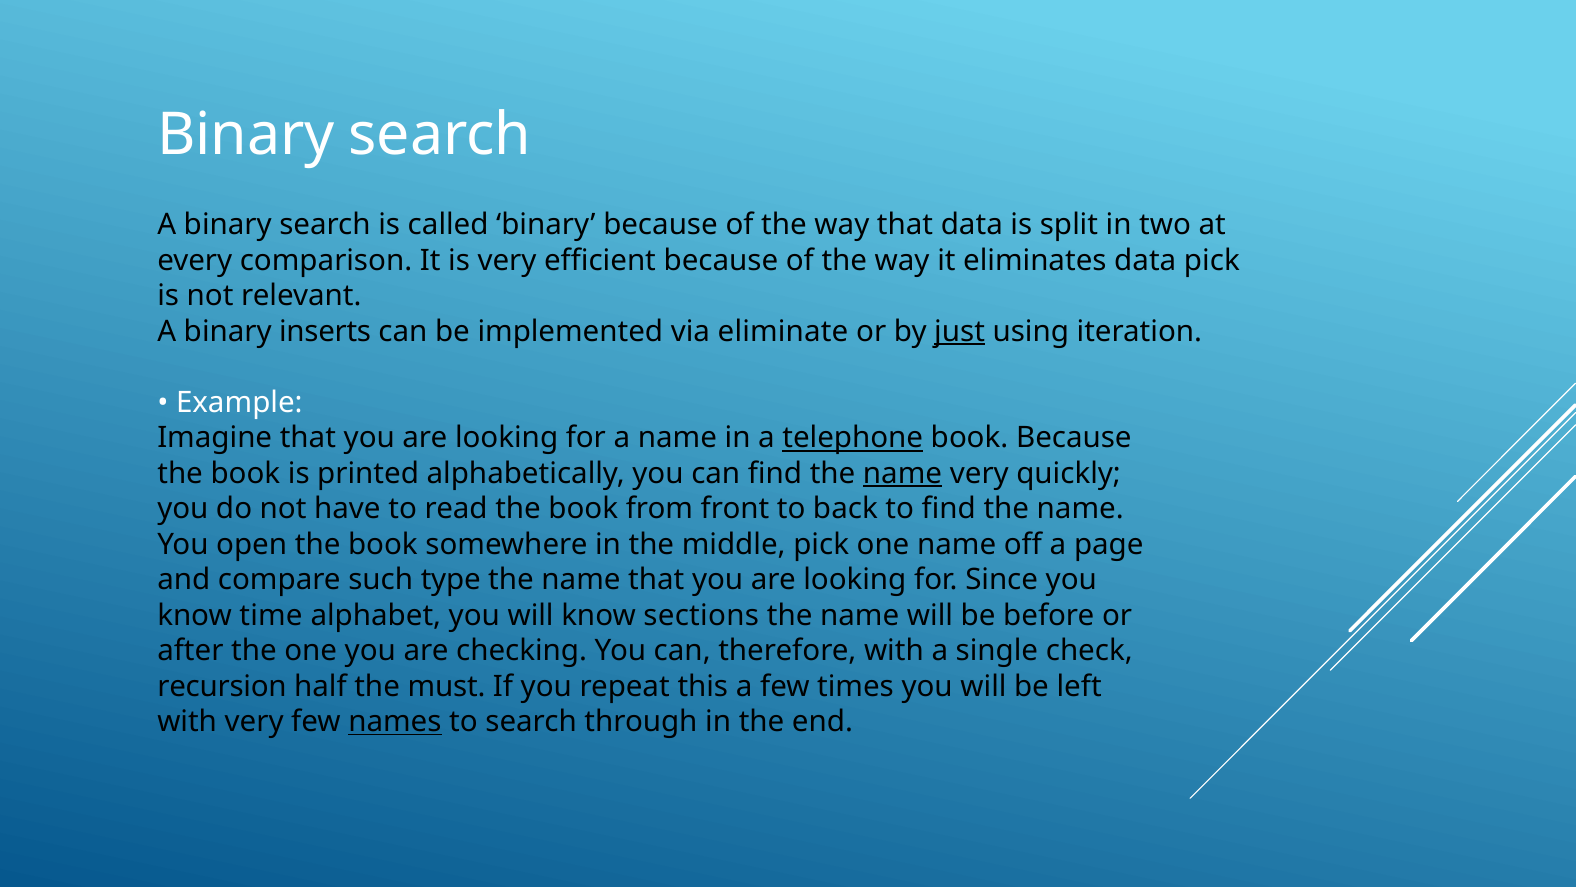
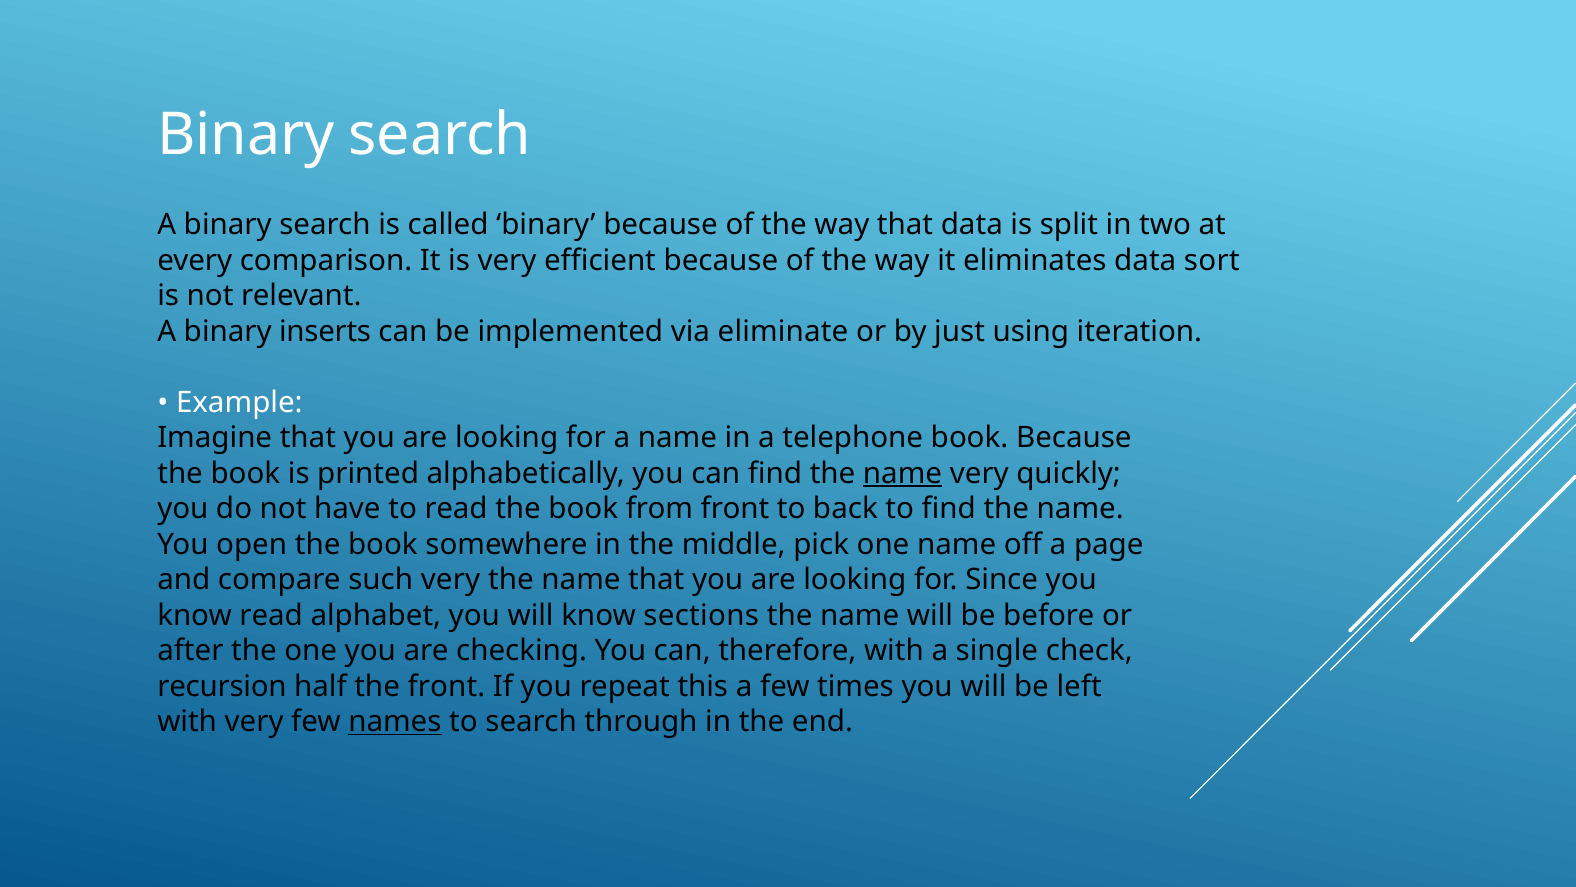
data pick: pick -> sort
just underline: present -> none
telephone underline: present -> none
such type: type -> very
know time: time -> read
the must: must -> front
